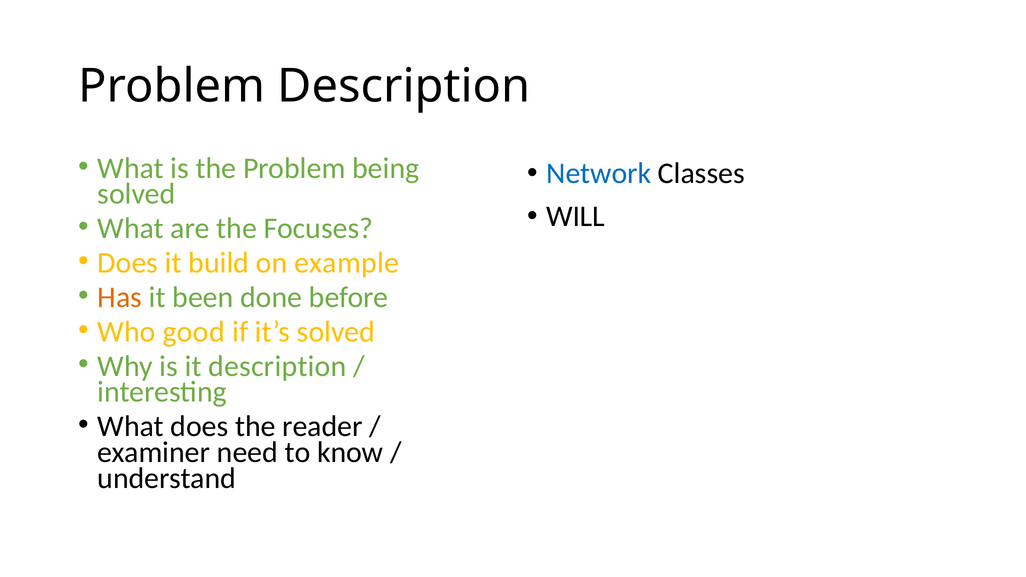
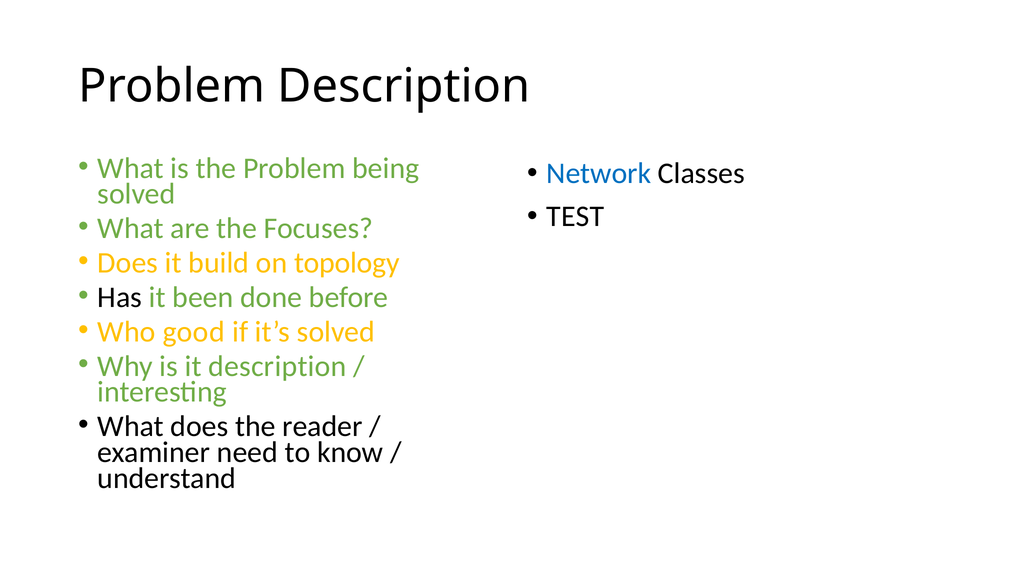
WILL: WILL -> TEST
example: example -> topology
Has colour: orange -> black
